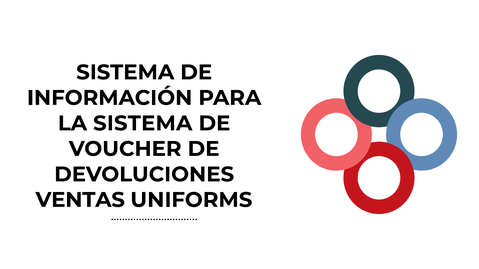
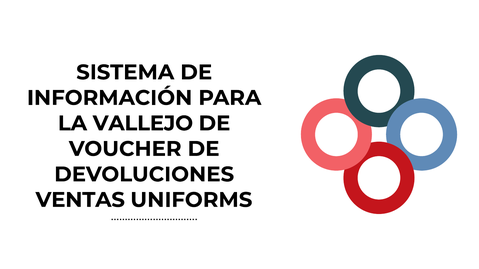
LA SISTEMA: SISTEMA -> VALLEJO
